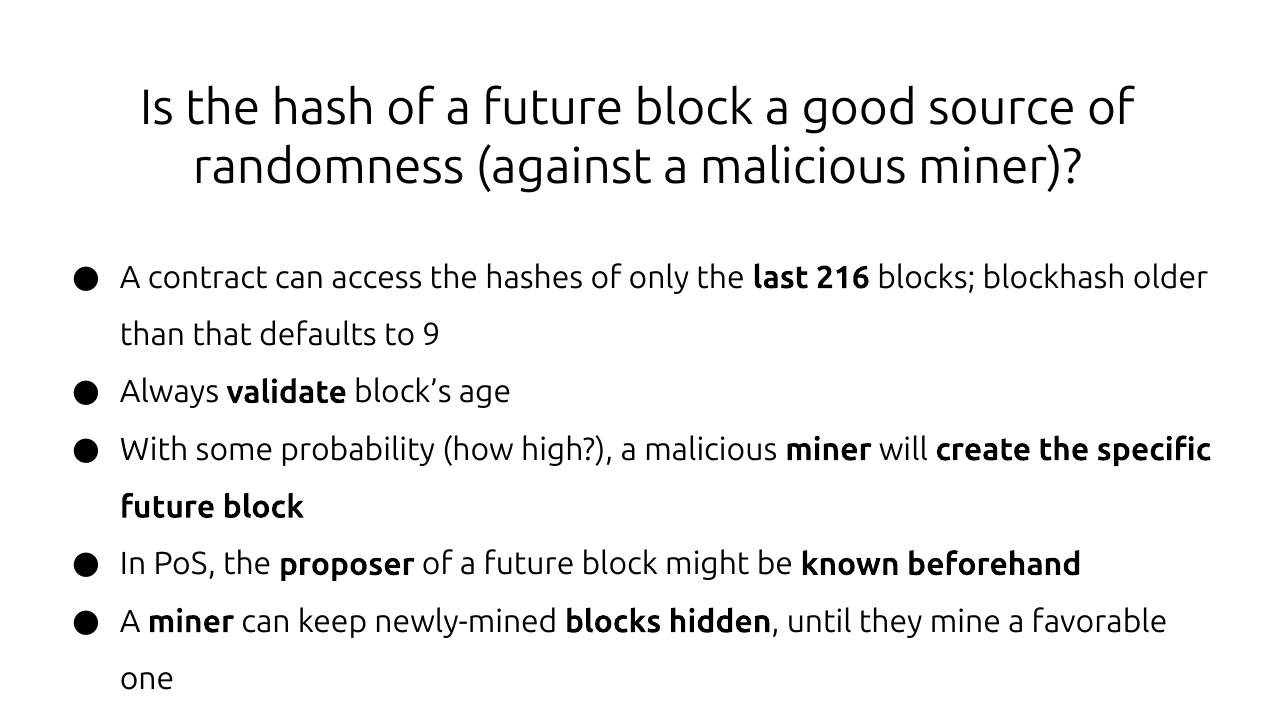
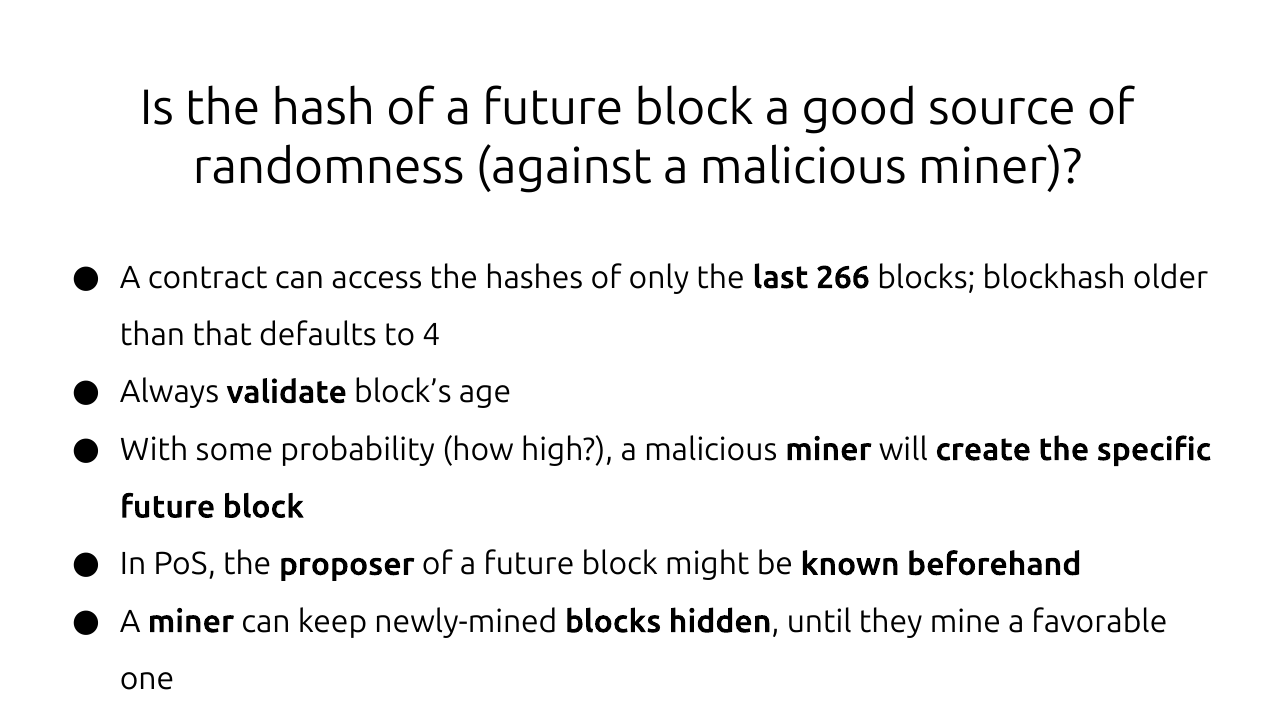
216: 216 -> 266
9: 9 -> 4
